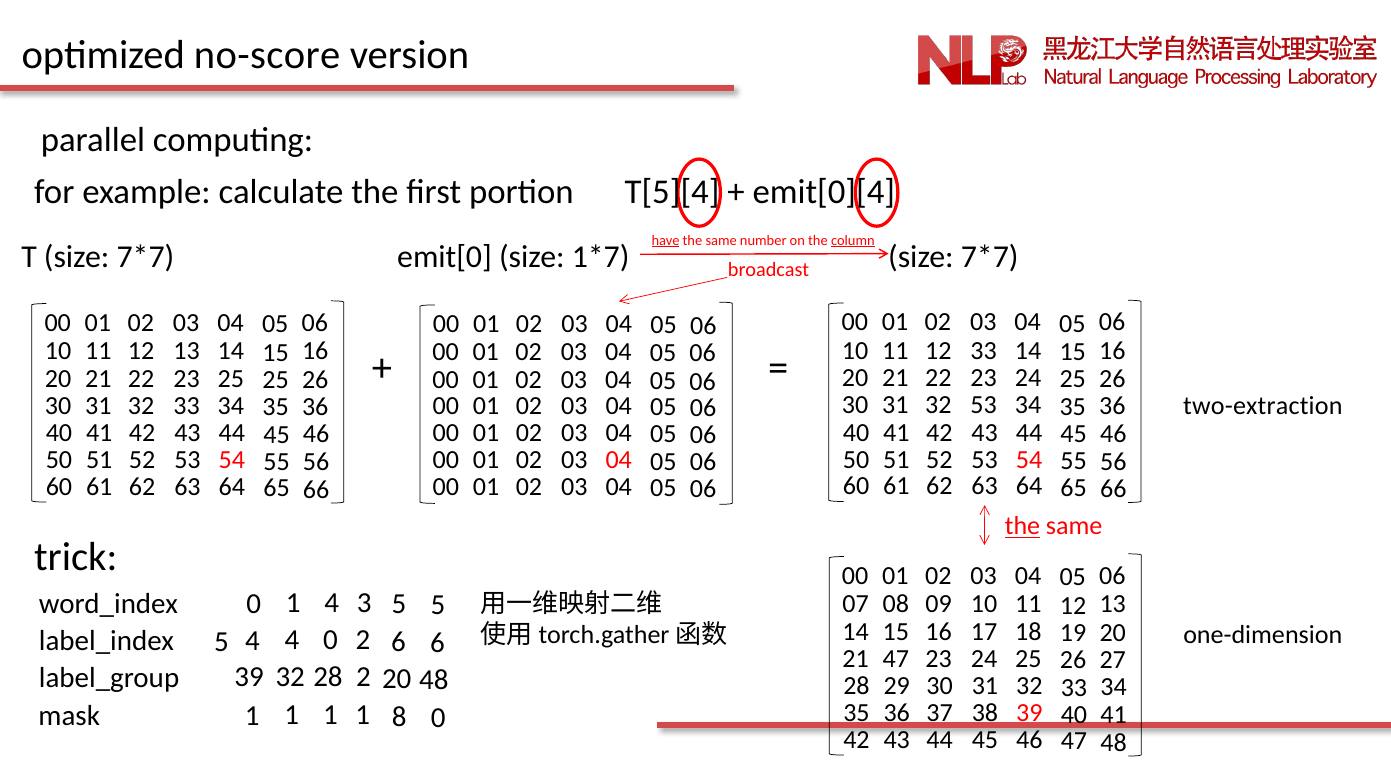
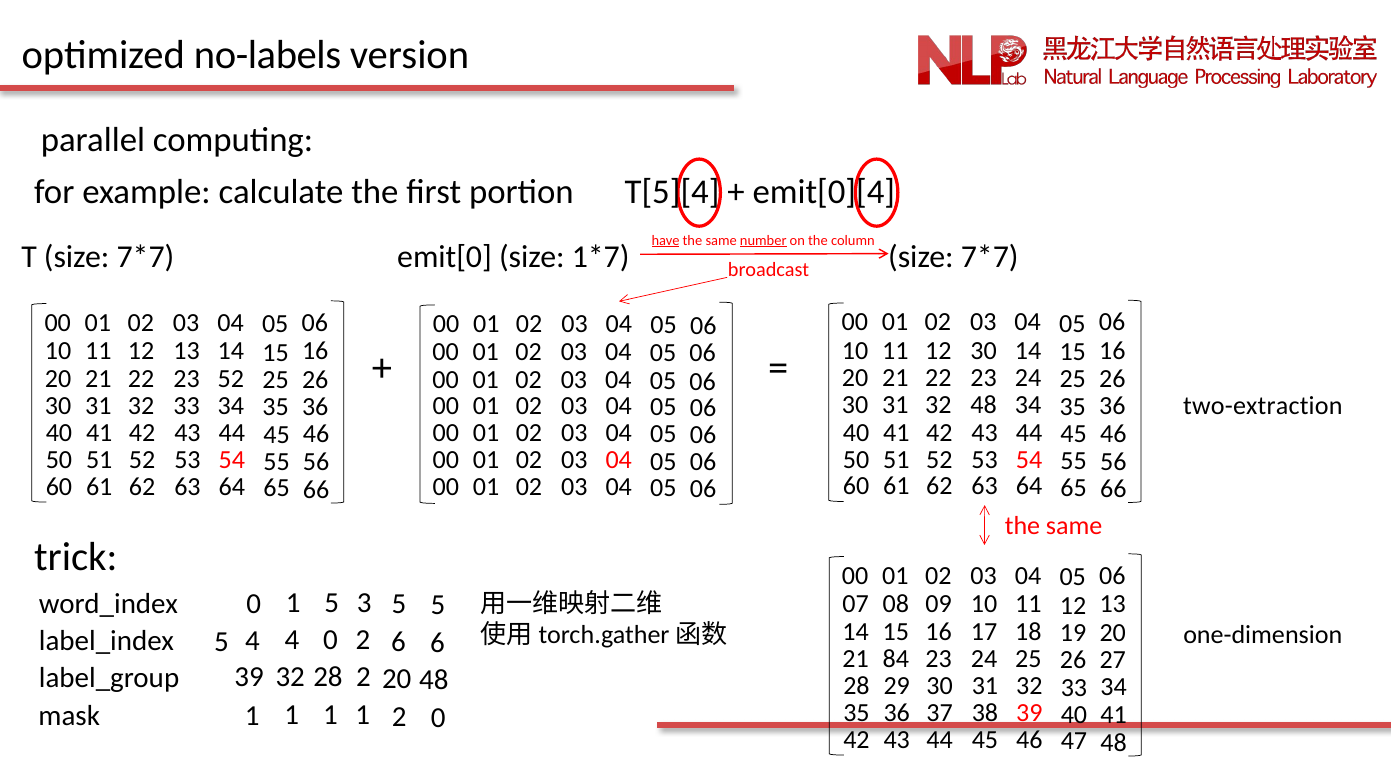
no-score: no-score -> no-labels
number underline: none -> present
column underline: present -> none
12 33: 33 -> 30
23 25: 25 -> 52
32 53: 53 -> 48
the at (1022, 527) underline: present -> none
1 4: 4 -> 5
21 47: 47 -> 84
1 8: 8 -> 2
